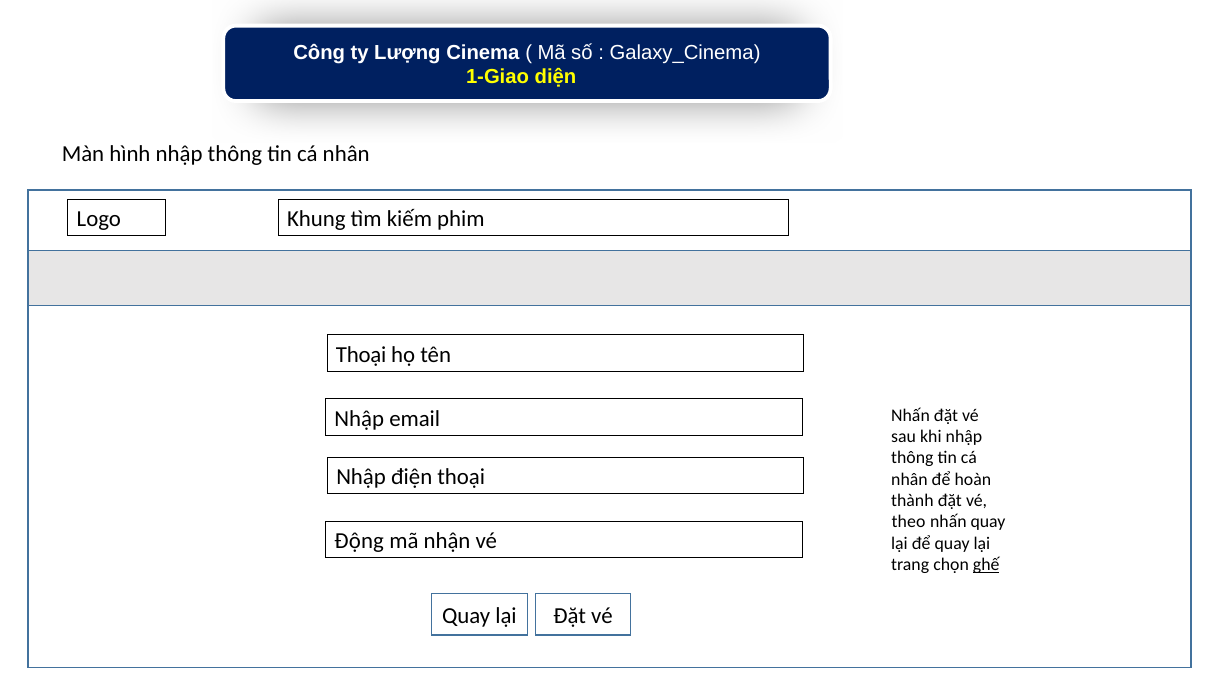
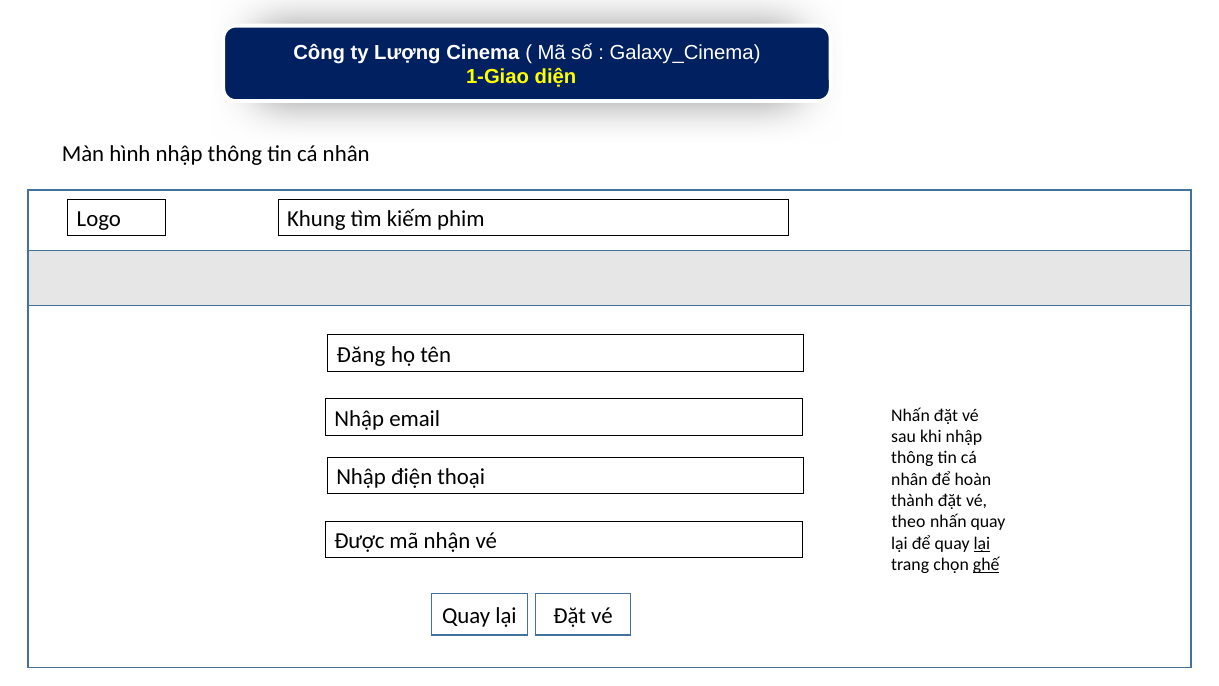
Thoại at (361, 355): Thoại -> Đăng
Động: Động -> Được
lại at (982, 543) underline: none -> present
